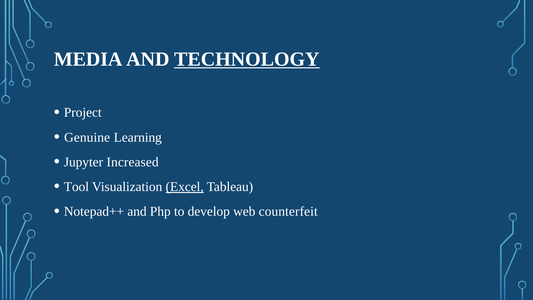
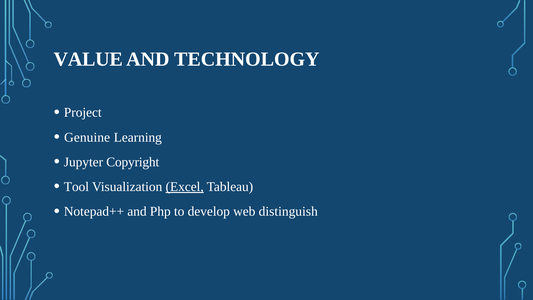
MEDIA: MEDIA -> VALUE
TECHNOLOGY underline: present -> none
Increased: Increased -> Copyright
counterfeit: counterfeit -> distinguish
